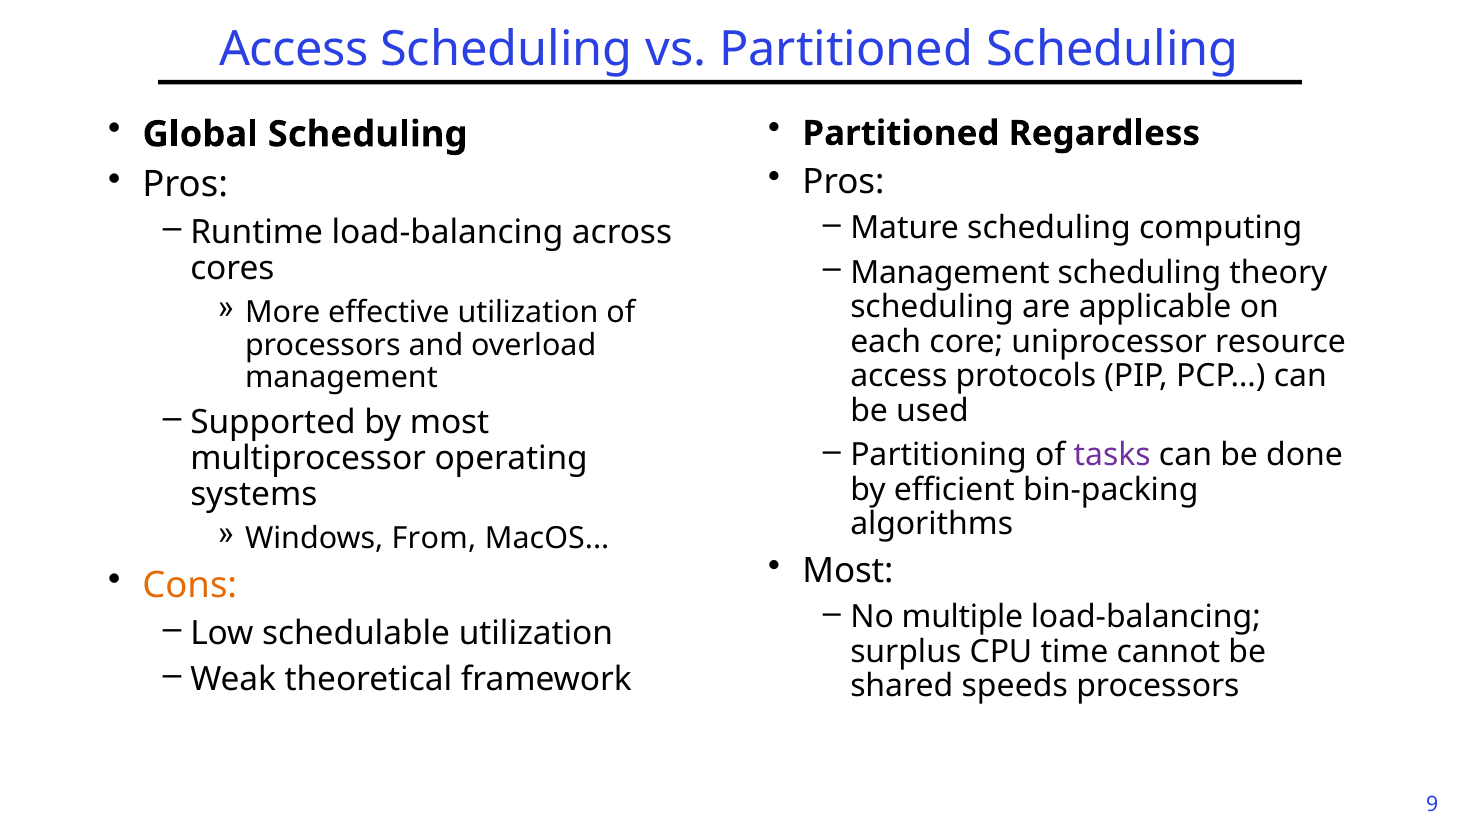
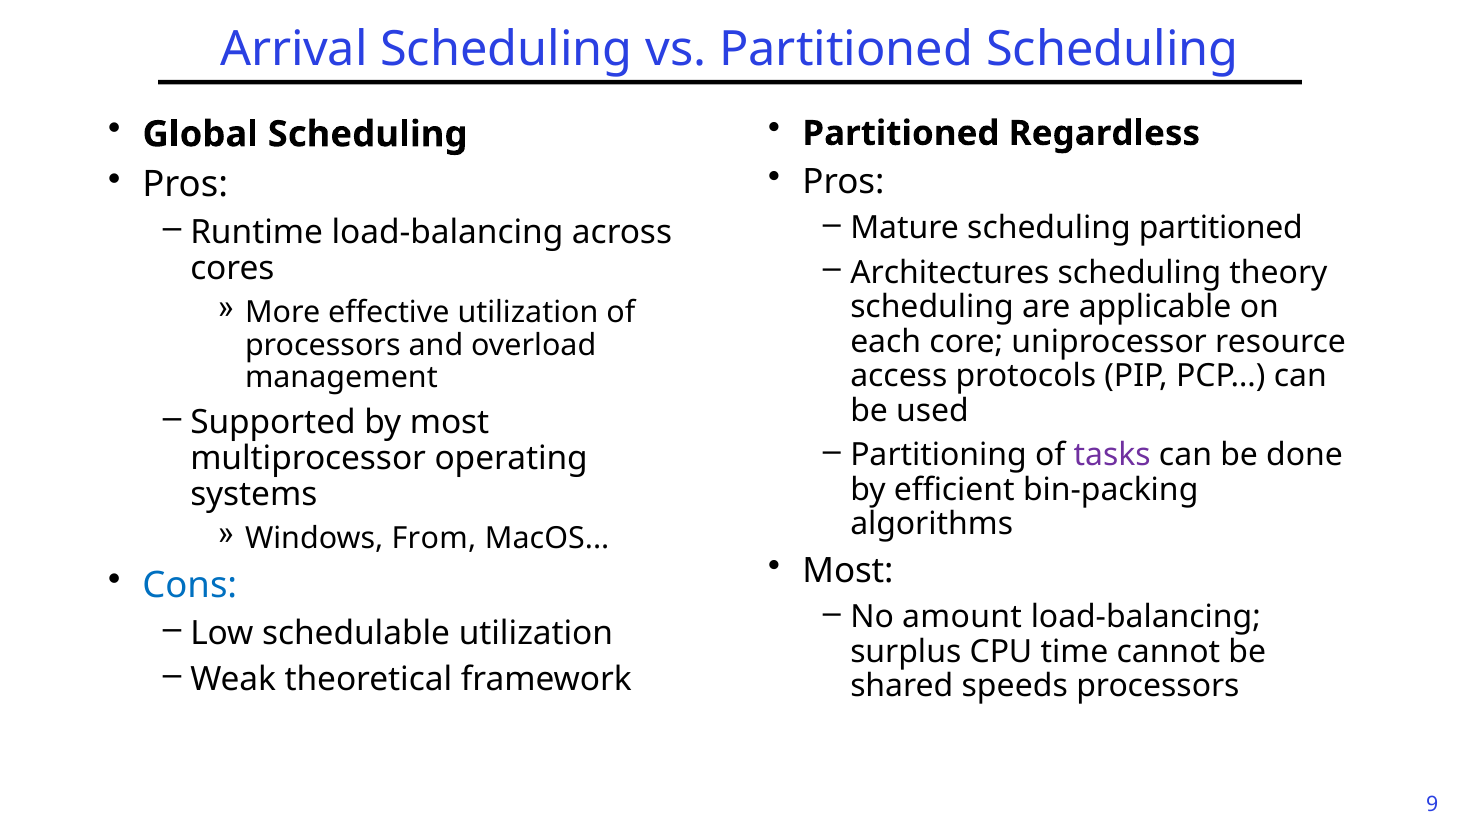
Access at (294, 50): Access -> Arrival
scheduling computing: computing -> partitioned
Management at (950, 273): Management -> Architectures
Cons colour: orange -> blue
multiple: multiple -> amount
